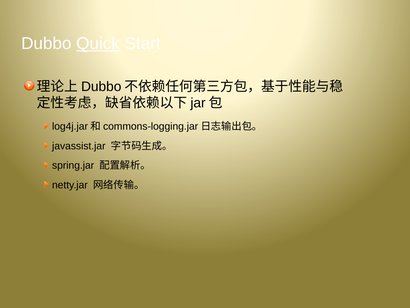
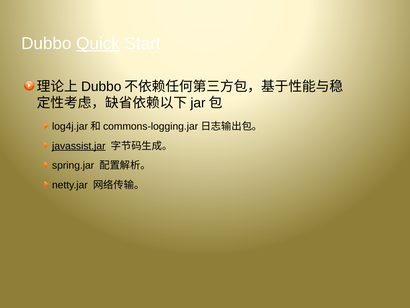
javassist.jar underline: none -> present
